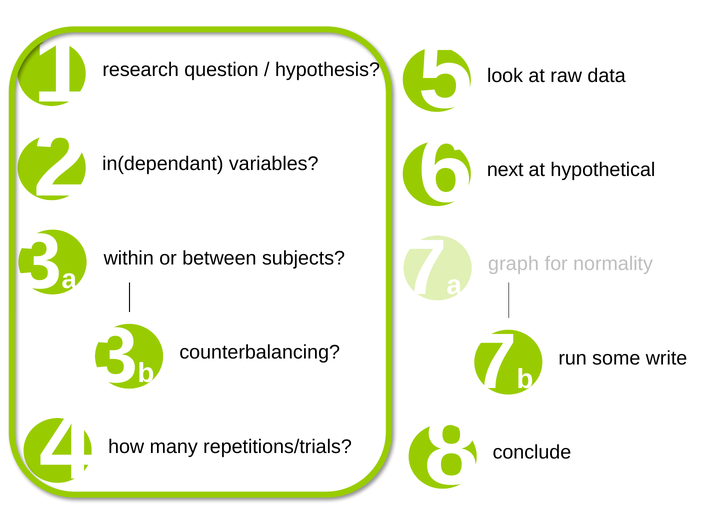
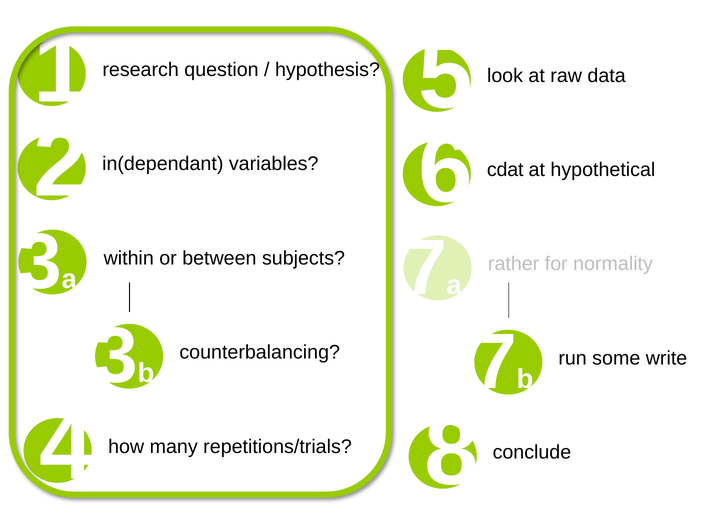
next: next -> cdat
graph: graph -> rather
